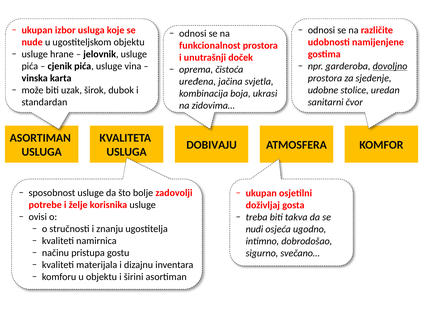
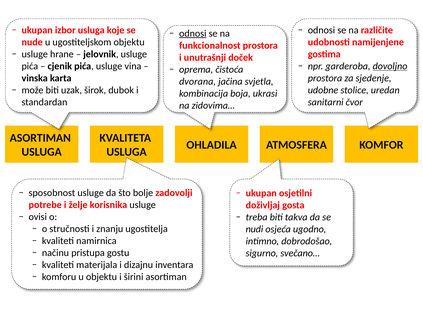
odnosi at (193, 33) underline: none -> present
uređena: uređena -> dvorana
DOBIVAJU: DOBIVAJU -> OHLADILA
